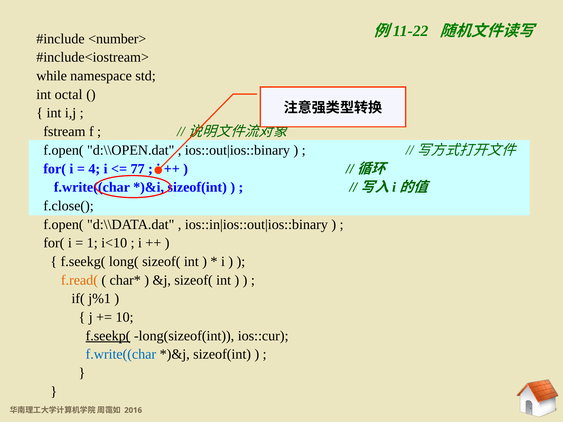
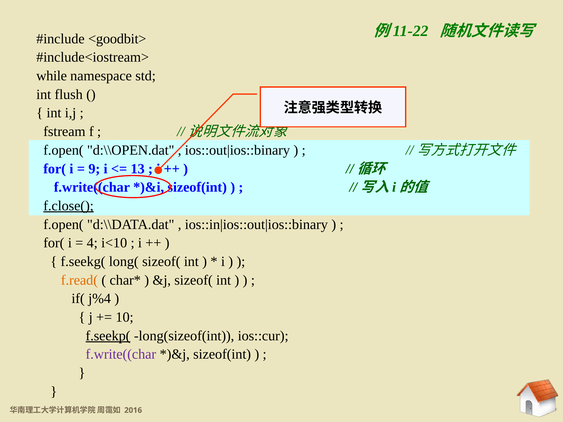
<number>: <number> -> <goodbit>
octal: octal -> flush
4 at (94, 169): 4 -> 9
77: 77 -> 13
f.close( underline: none -> present
1 at (92, 243): 1 -> 4
j%1: j%1 -> j%4
f.write((char at (121, 355) colour: blue -> purple
